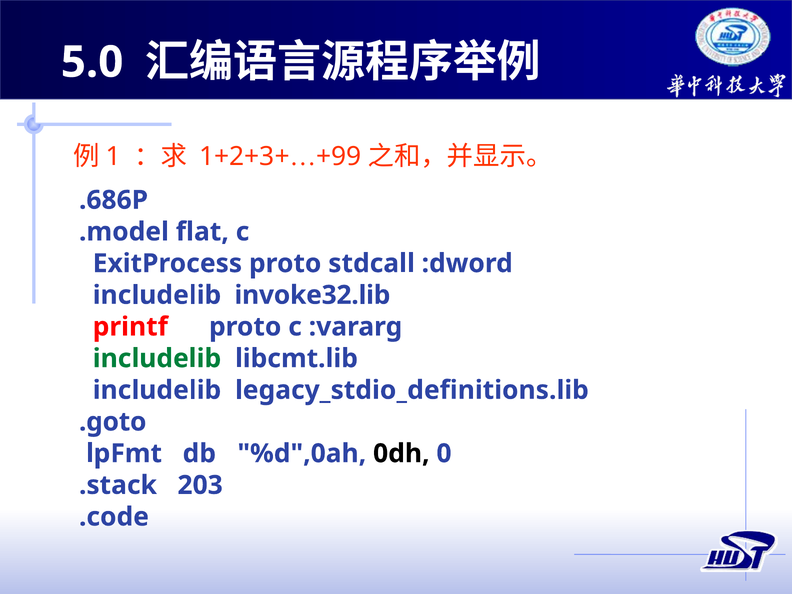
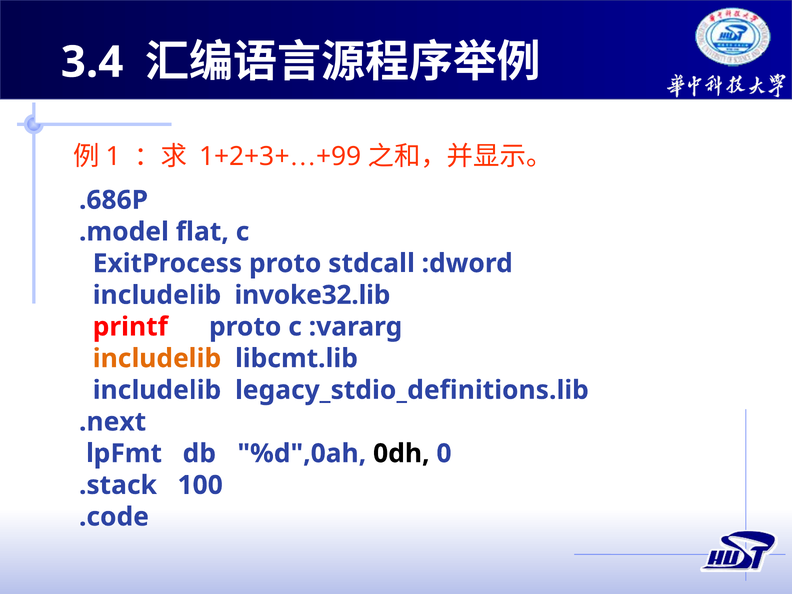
5.0: 5.0 -> 3.4
includelib at (157, 358) colour: green -> orange
.goto: .goto -> .next
203: 203 -> 100
